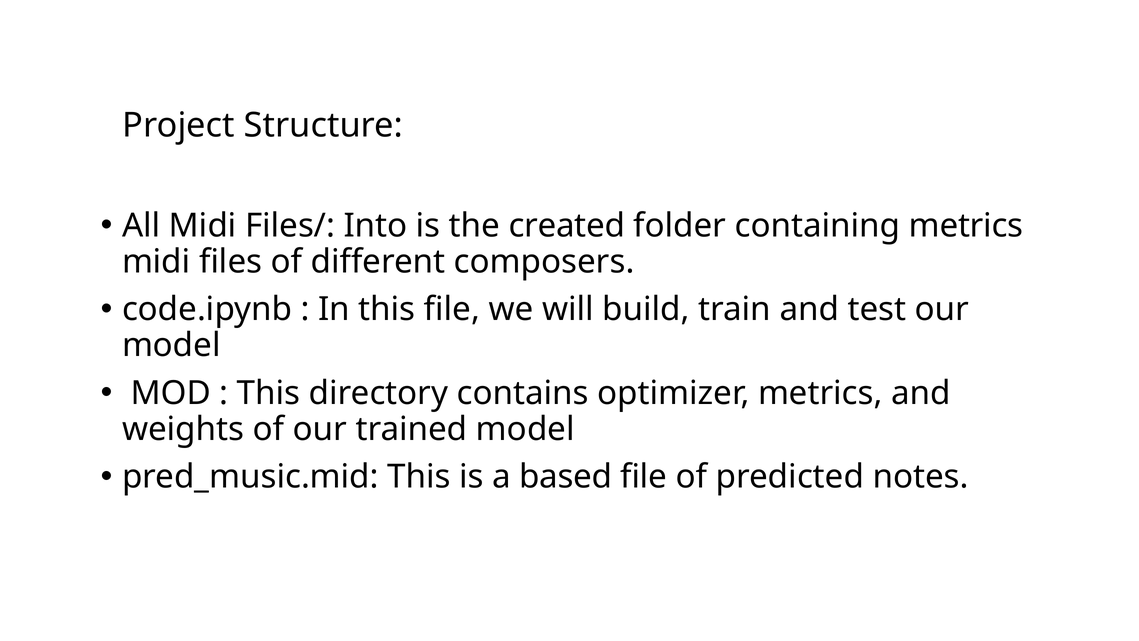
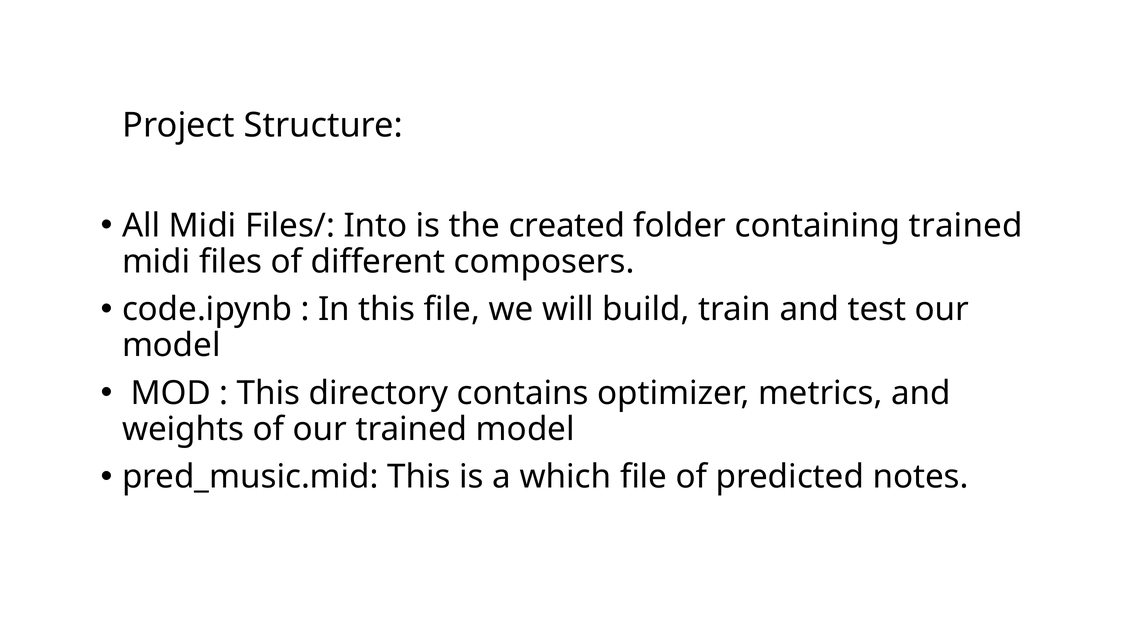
containing metrics: metrics -> trained
based: based -> which
